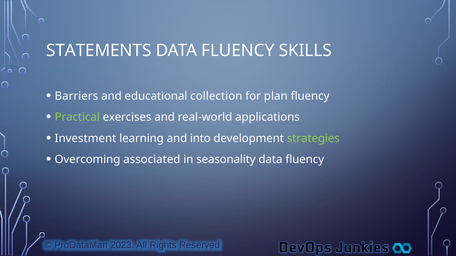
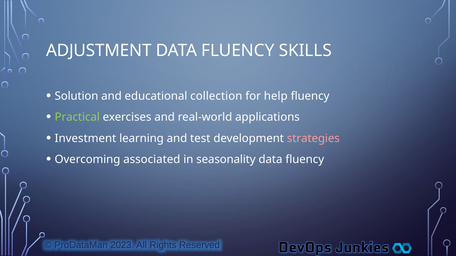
STATEMENTS: STATEMENTS -> ADJUSTMENT
Barriers: Barriers -> Solution
plan: plan -> help
into: into -> test
strategies colour: light green -> pink
